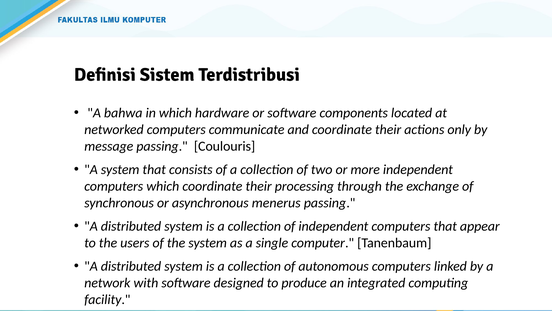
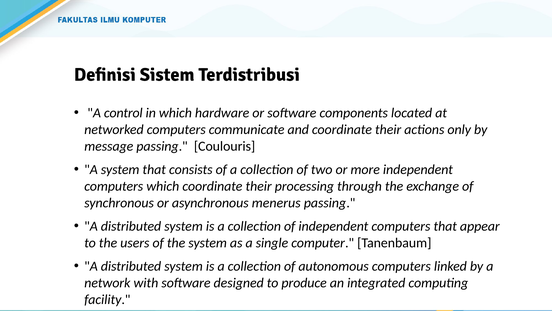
bahwa: bahwa -> control
